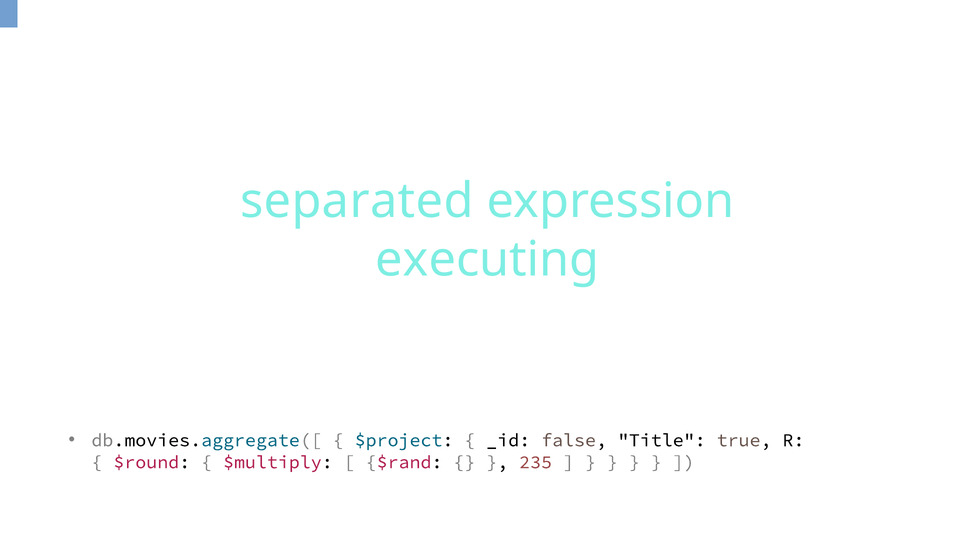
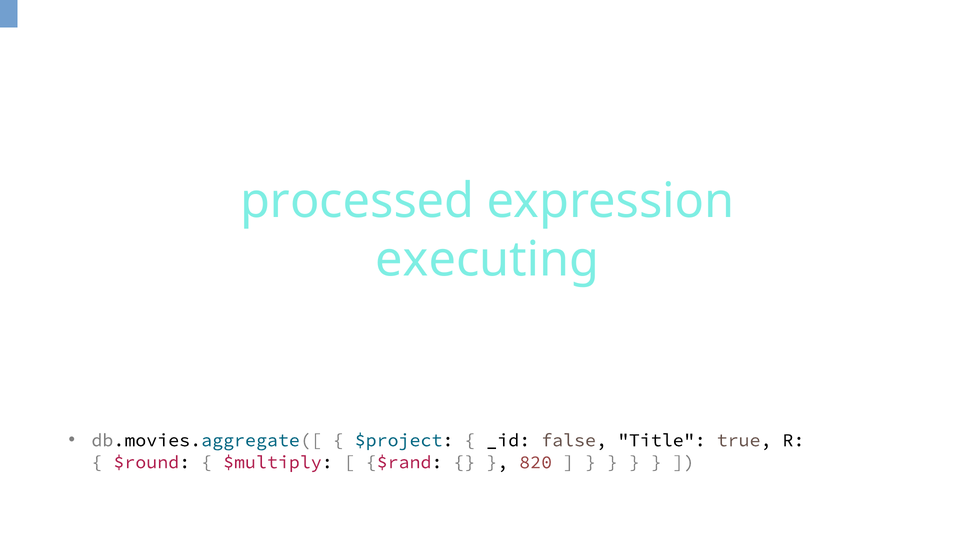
separated: separated -> processed
235: 235 -> 820
